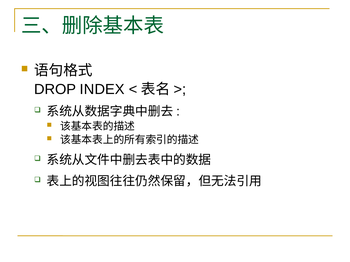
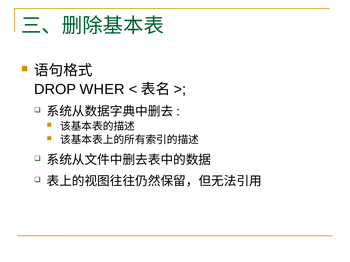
INDEX: INDEX -> WHER
